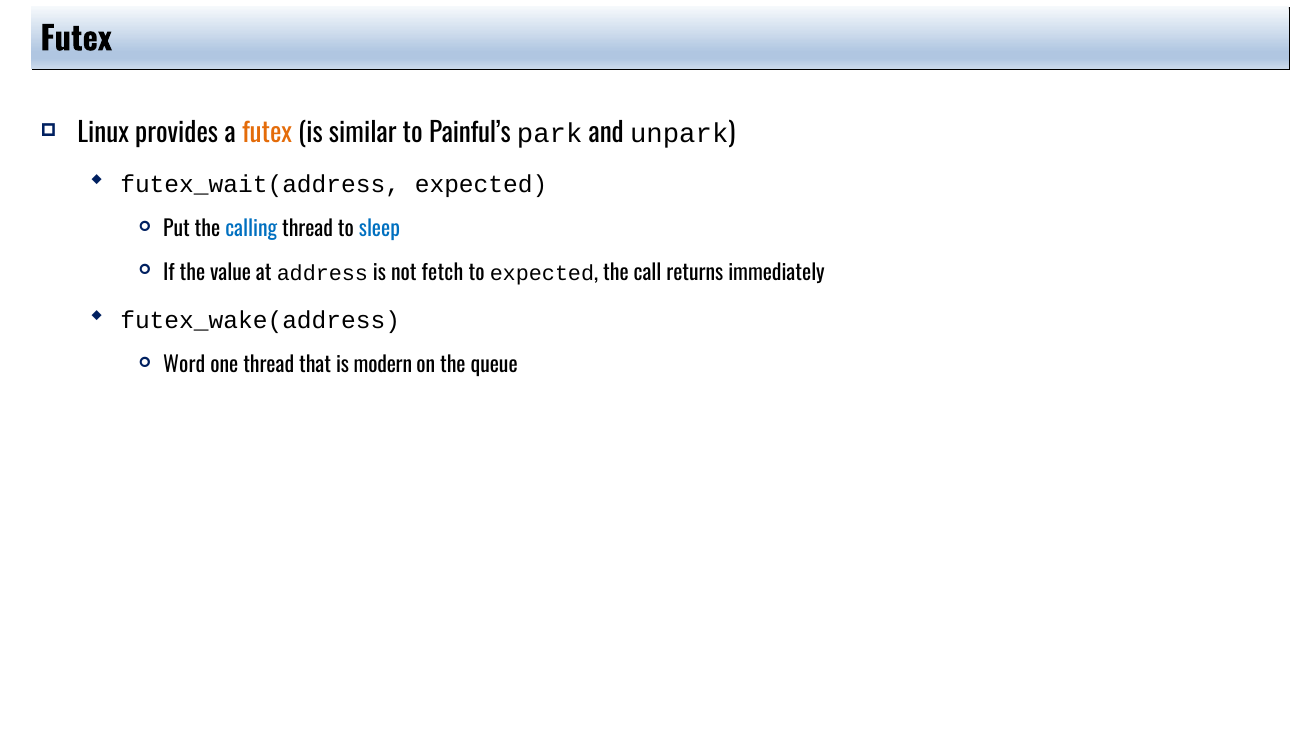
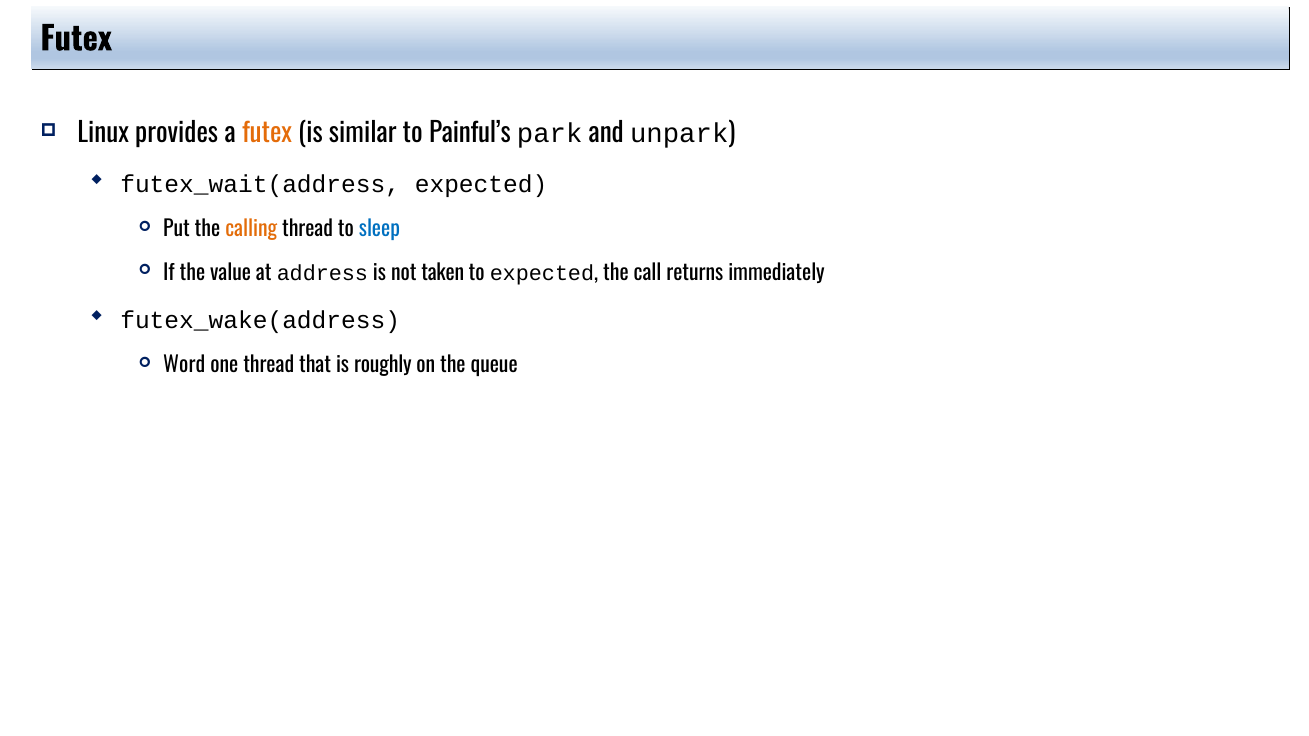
calling colour: blue -> orange
fetch: fetch -> taken
modern: modern -> roughly
